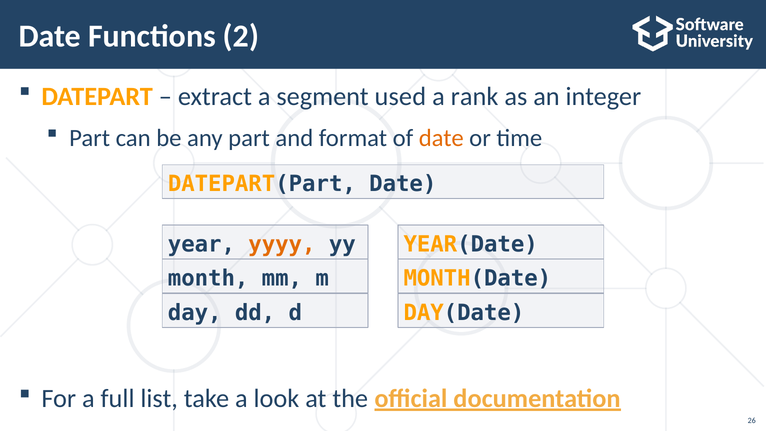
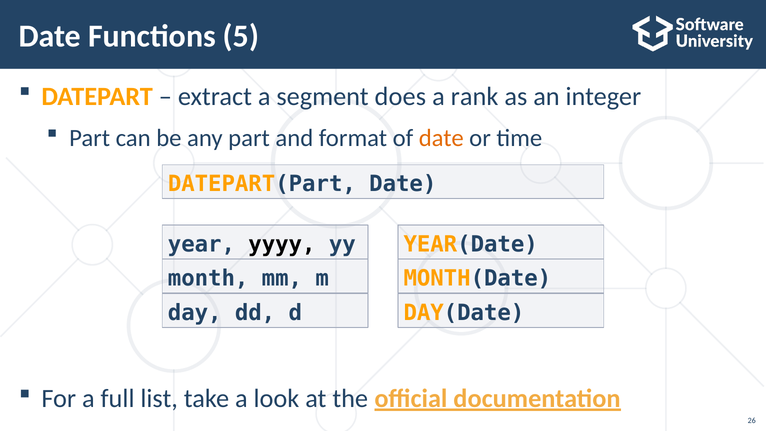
2: 2 -> 5
used: used -> does
yyyy colour: orange -> black
